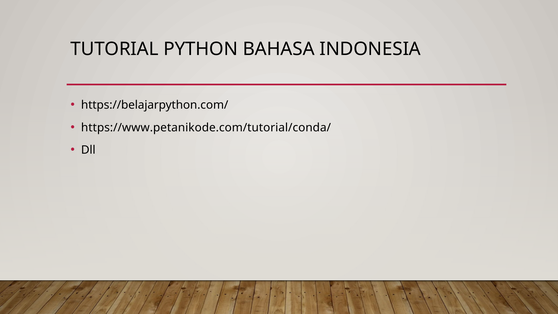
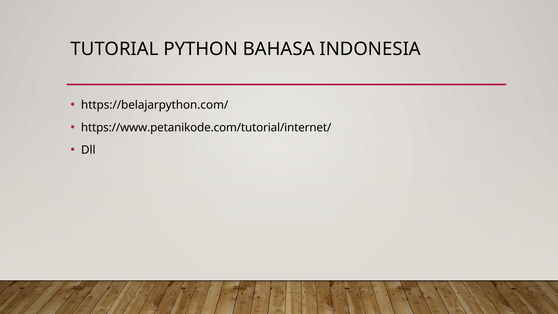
https://www.petanikode.com/tutorial/conda/: https://www.petanikode.com/tutorial/conda/ -> https://www.petanikode.com/tutorial/internet/
